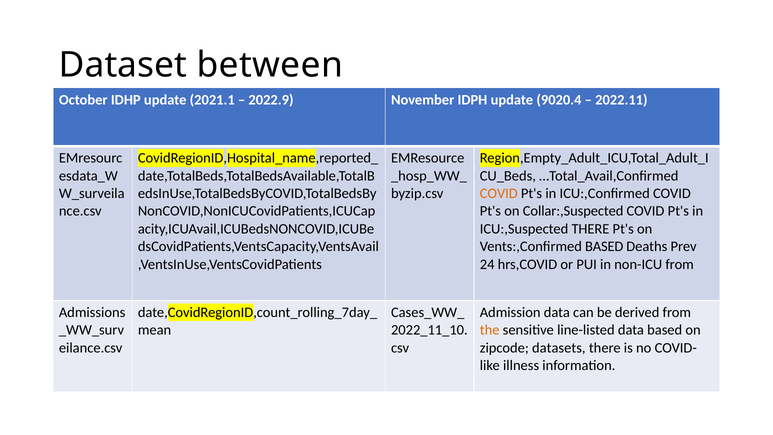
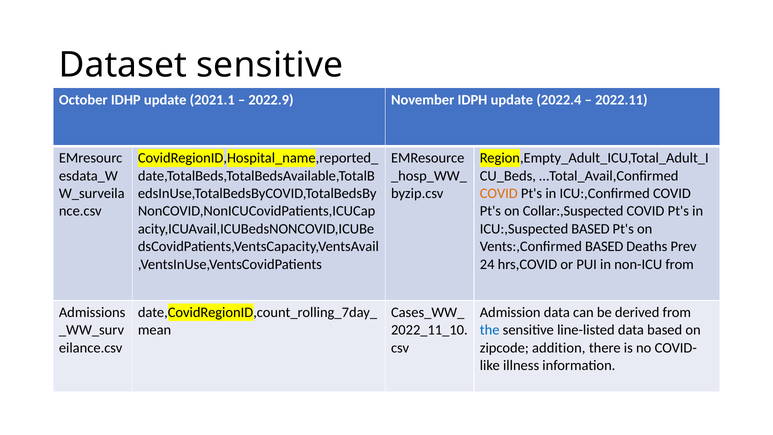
Dataset between: between -> sensitive
9020.4: 9020.4 -> 2022.4
ICU:,Suspected THERE: THERE -> BASED
the colour: orange -> blue
datasets: datasets -> addition
